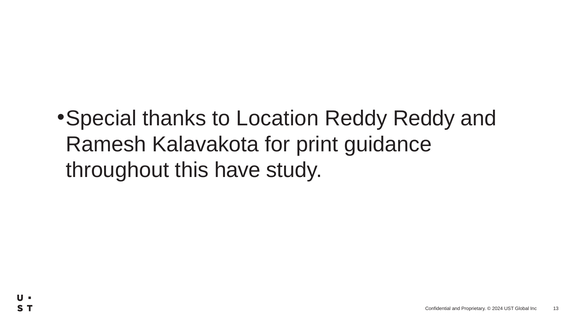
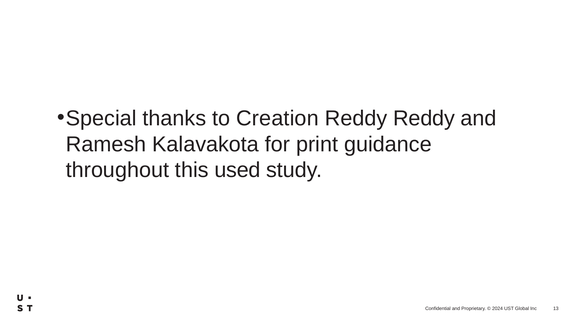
Location: Location -> Creation
have: have -> used
